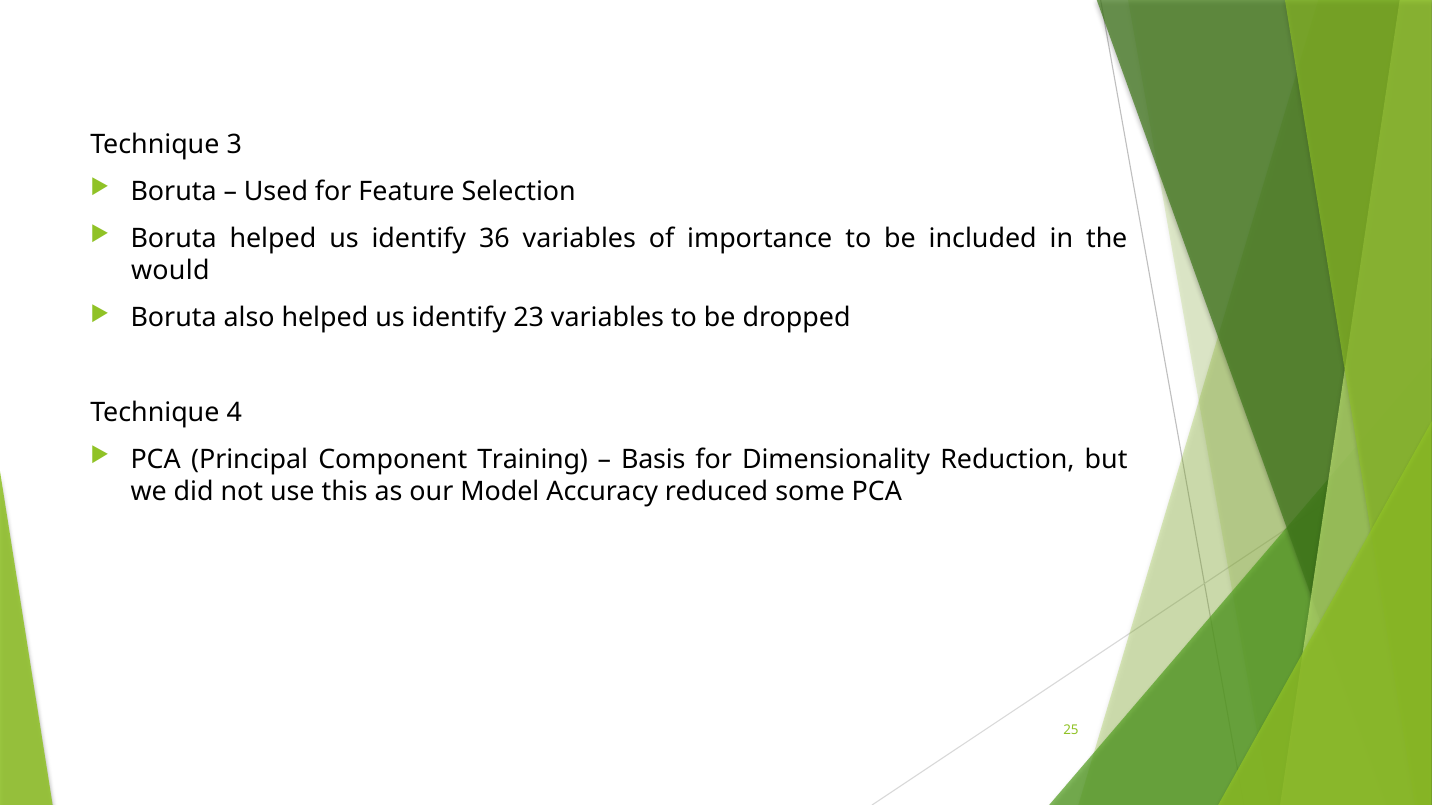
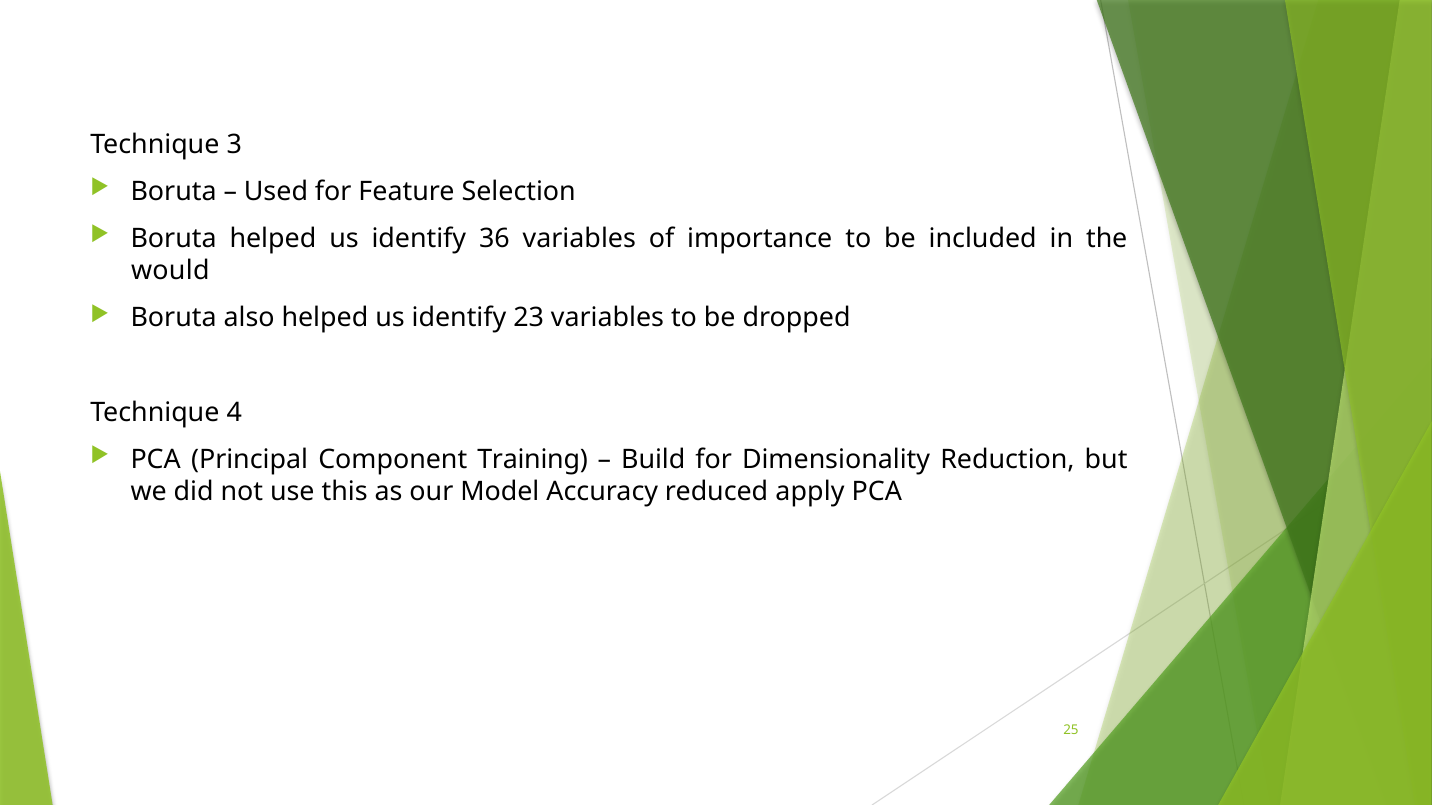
Basis: Basis -> Build
some: some -> apply
